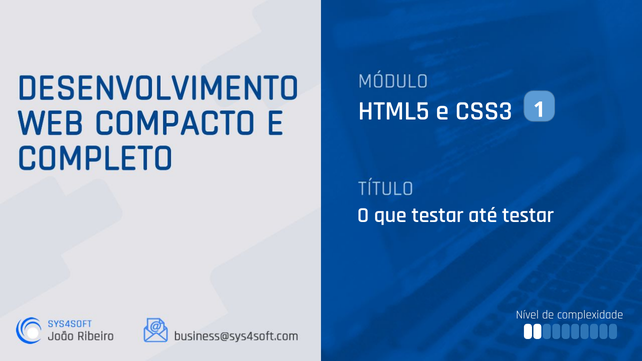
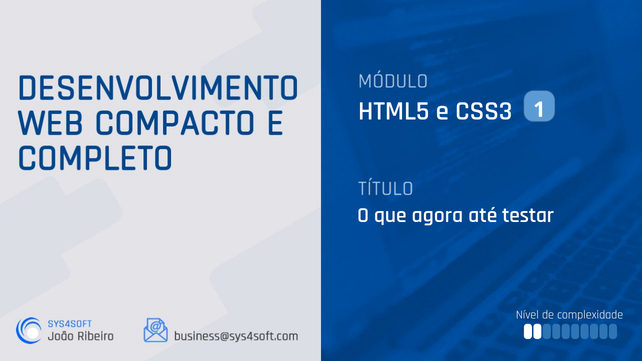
que testar: testar -> agora
